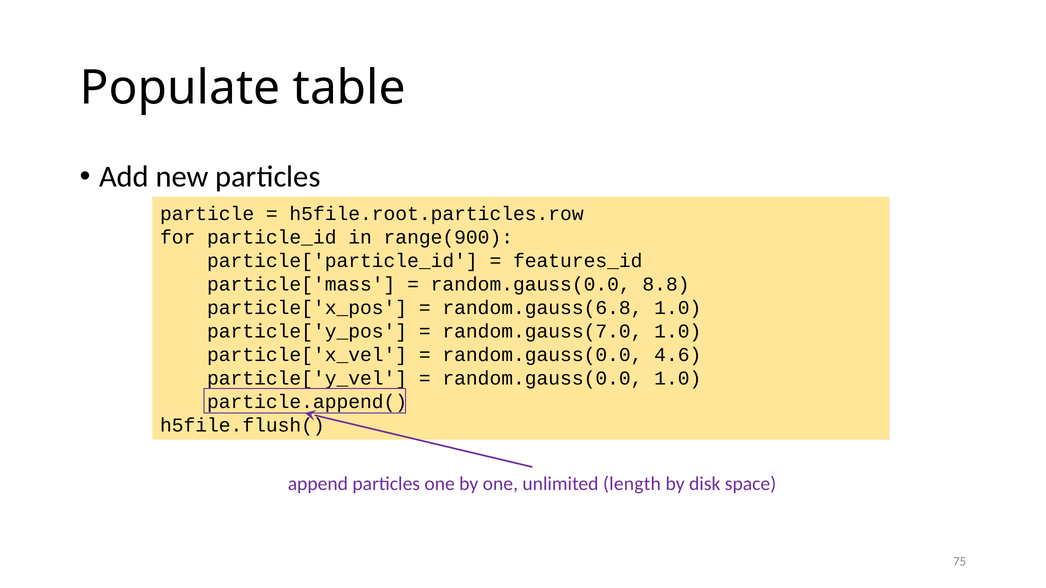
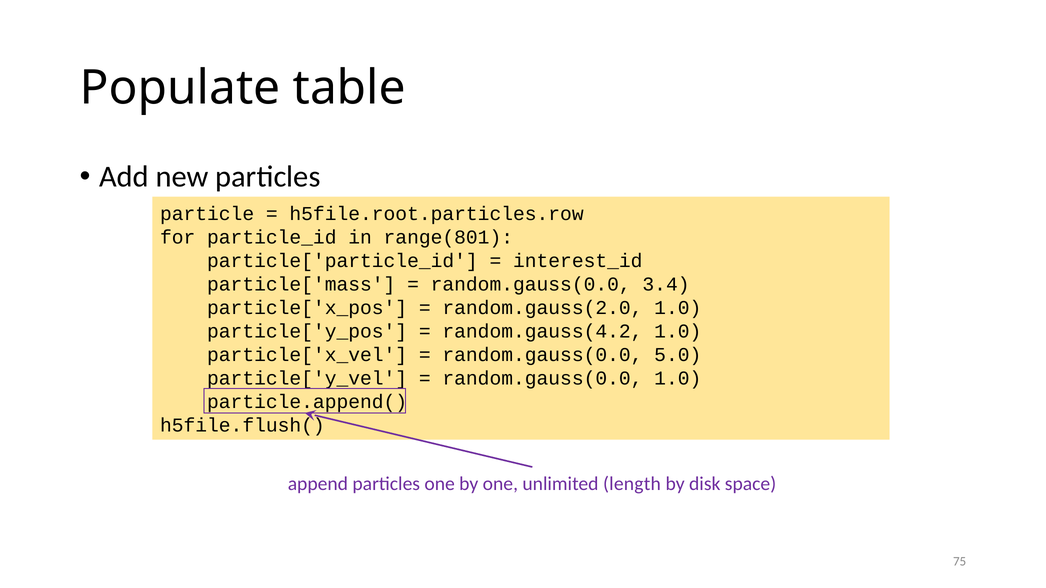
range(900: range(900 -> range(801
features_id: features_id -> interest_id
8.8: 8.8 -> 3.4
random.gauss(6.8: random.gauss(6.8 -> random.gauss(2.0
random.gauss(7.0: random.gauss(7.0 -> random.gauss(4.2
4.6: 4.6 -> 5.0
